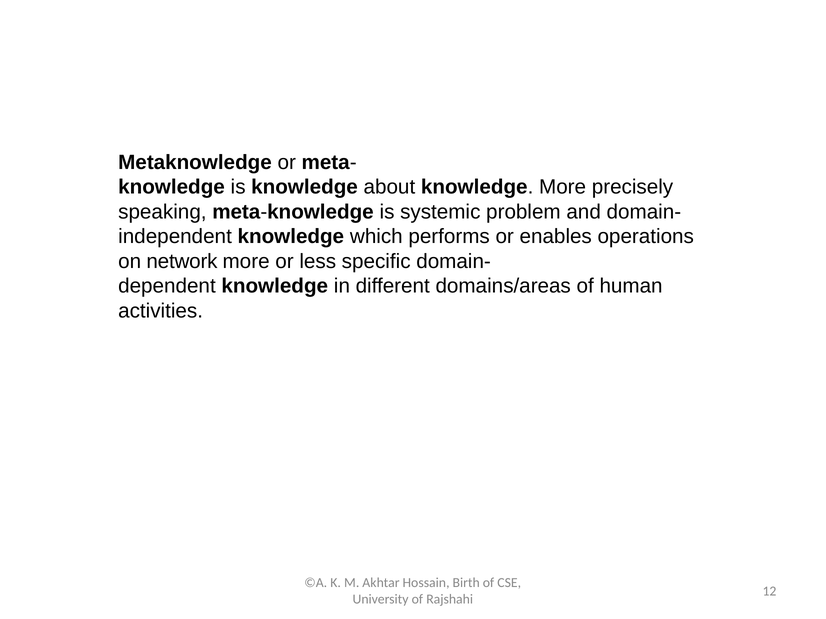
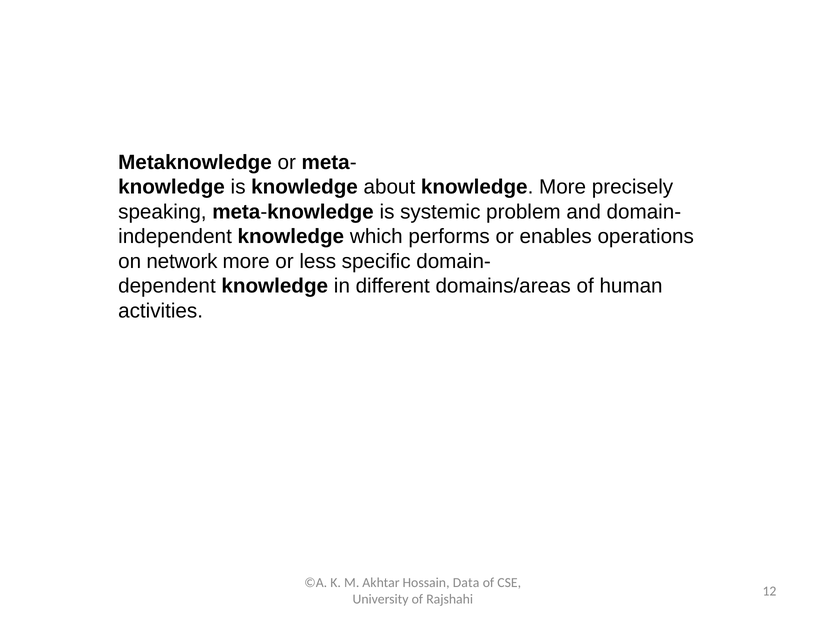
Birth: Birth -> Data
